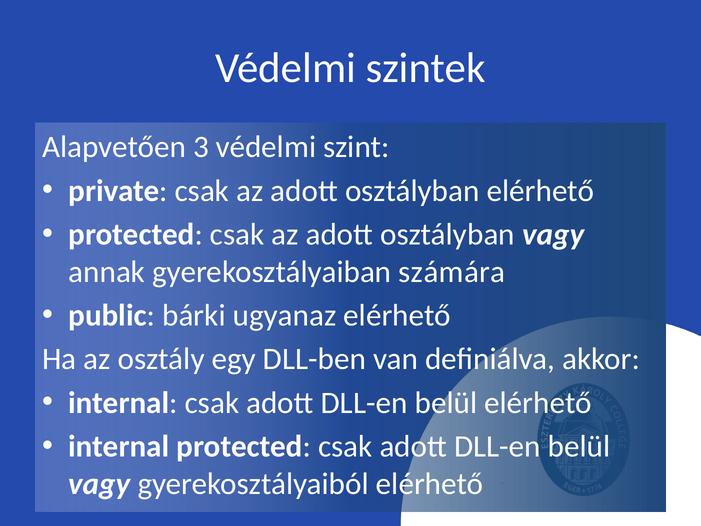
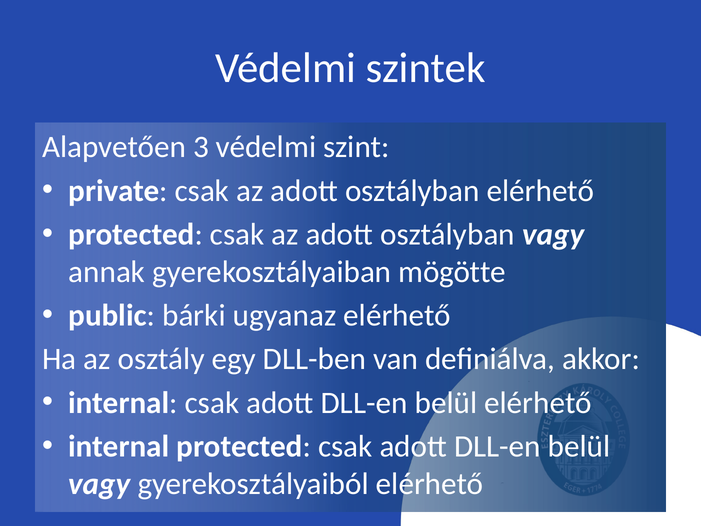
számára: számára -> mögötte
